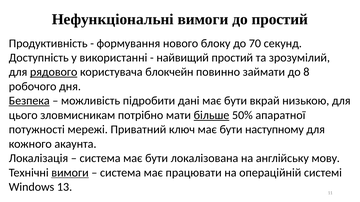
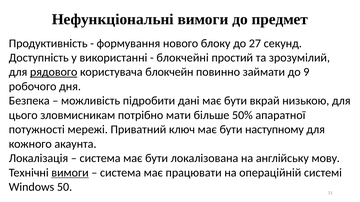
до простий: простий -> предмет
70: 70 -> 27
найвищий: найвищий -> блокчейні
8: 8 -> 9
Безпека underline: present -> none
більше underline: present -> none
13: 13 -> 50
